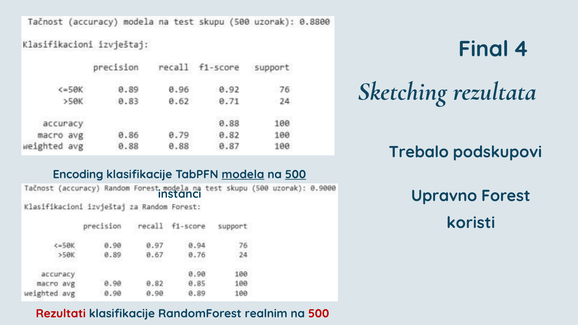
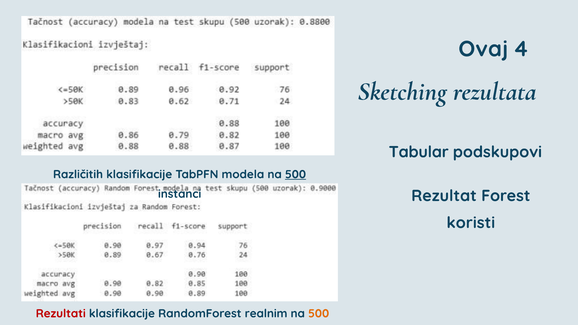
Final: Final -> Ovaj
Trebalo: Trebalo -> Tabular
Encoding: Encoding -> Različitih
modela underline: present -> none
Upravno: Upravno -> Rezultat
500 at (319, 314) colour: red -> orange
